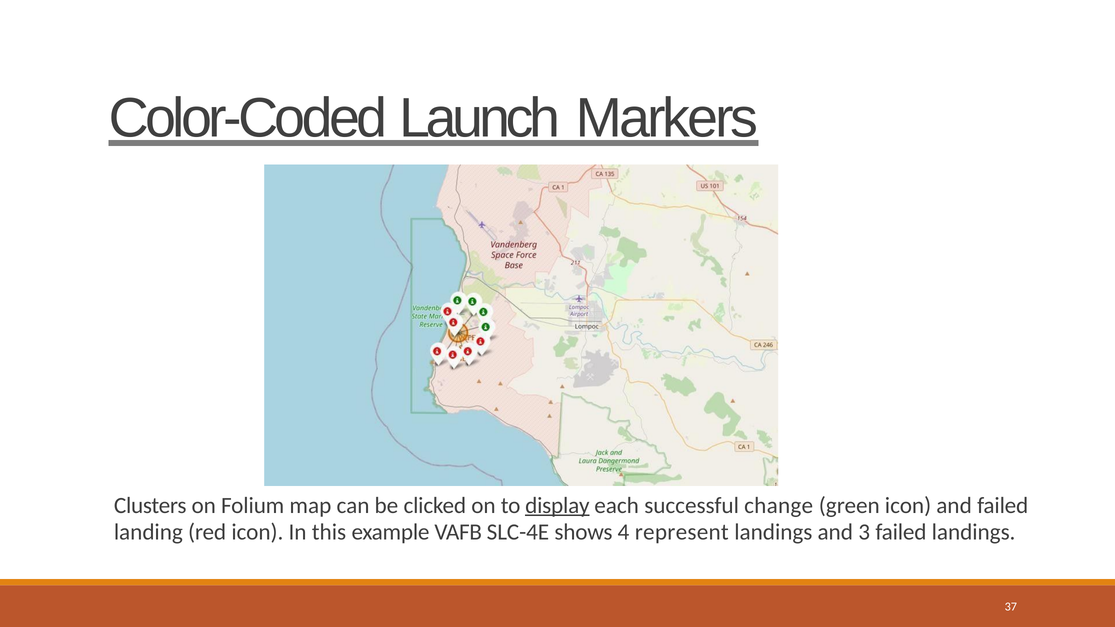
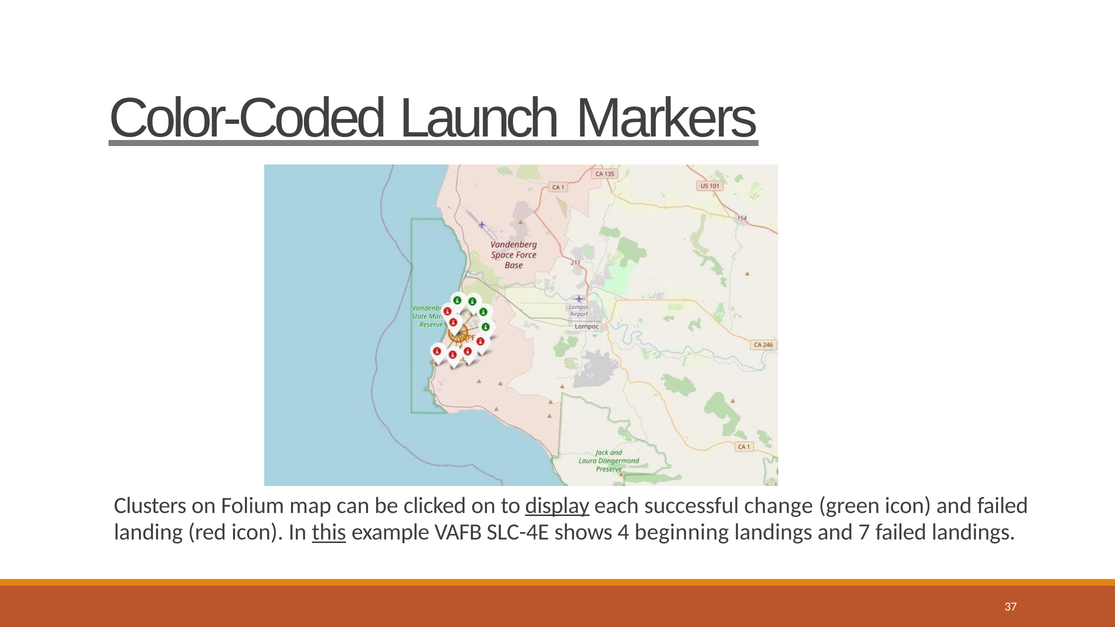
this underline: none -> present
represent: represent -> beginning
3: 3 -> 7
